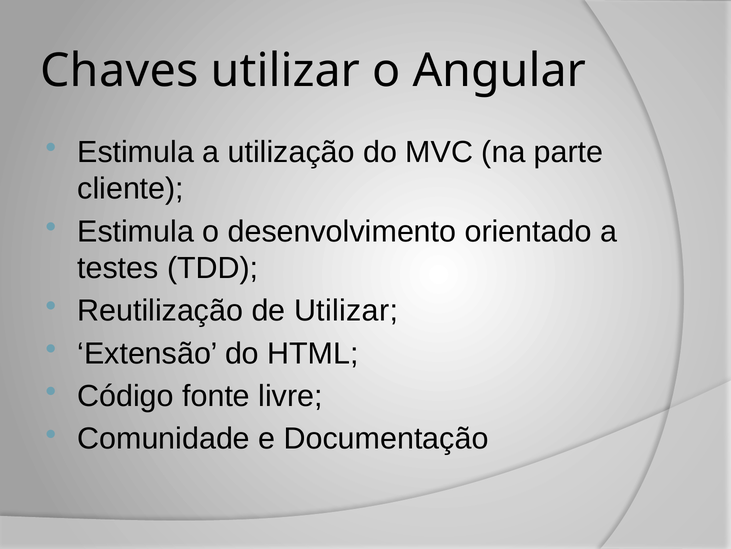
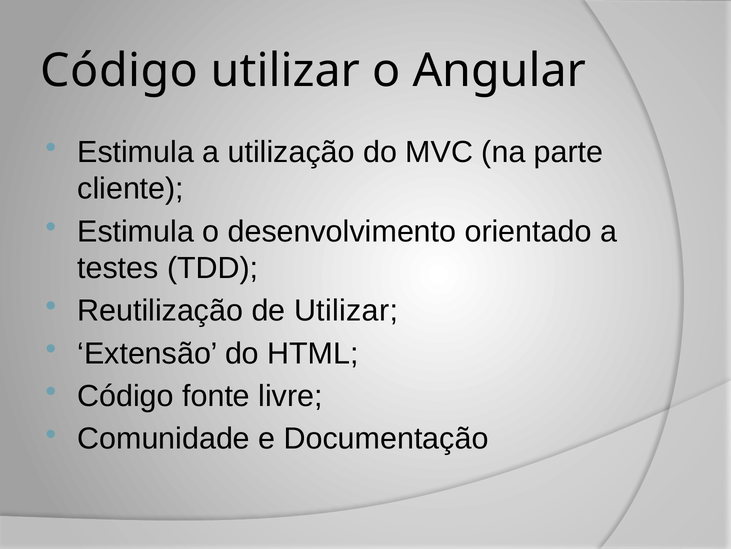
Chaves at (119, 71): Chaves -> Código
